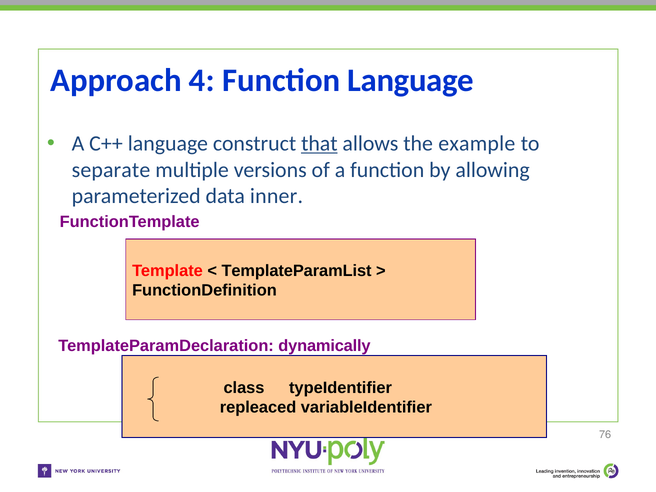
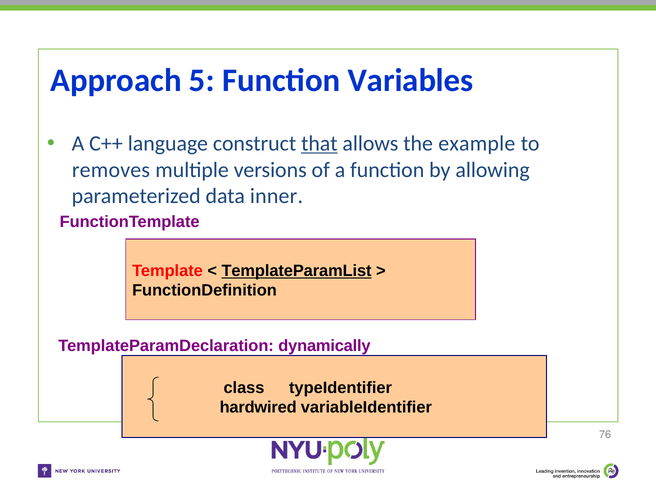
4: 4 -> 5
Function Language: Language -> Variables
separate: separate -> removes
TemplateParamList underline: none -> present
repleaced: repleaced -> hardwired
